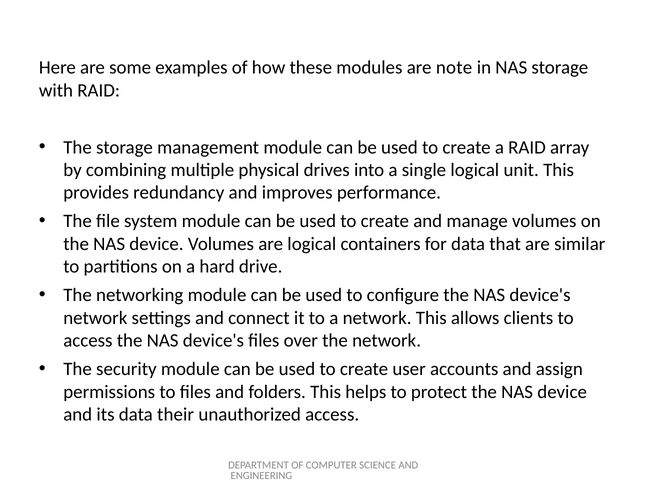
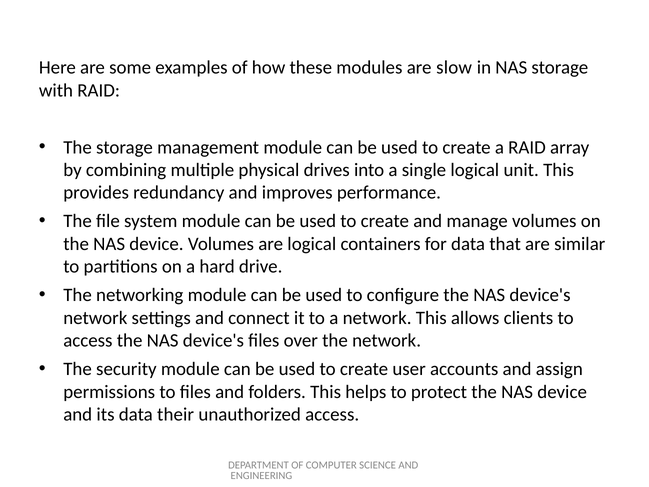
note: note -> slow
